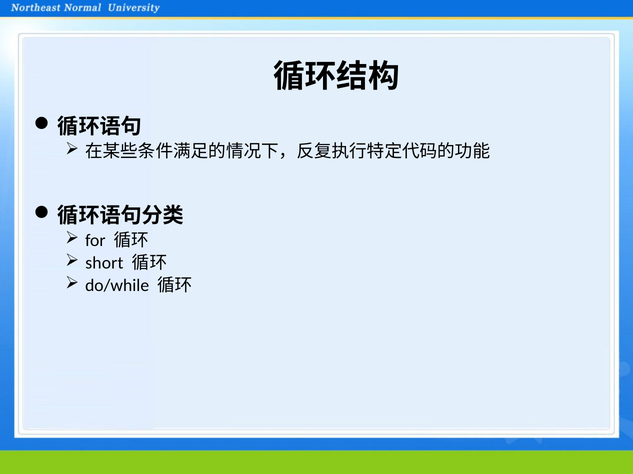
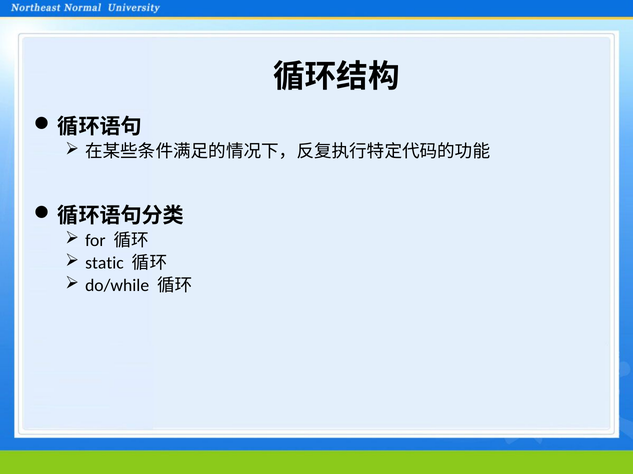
short: short -> static
